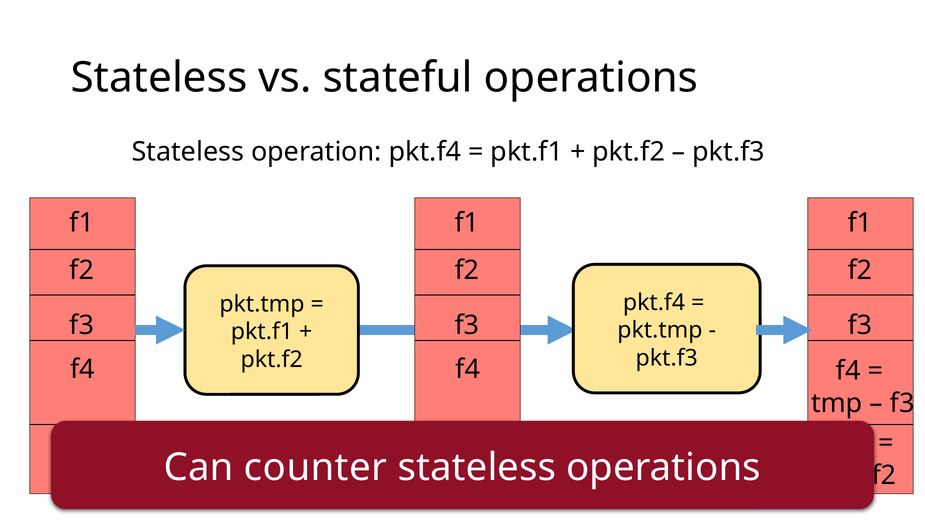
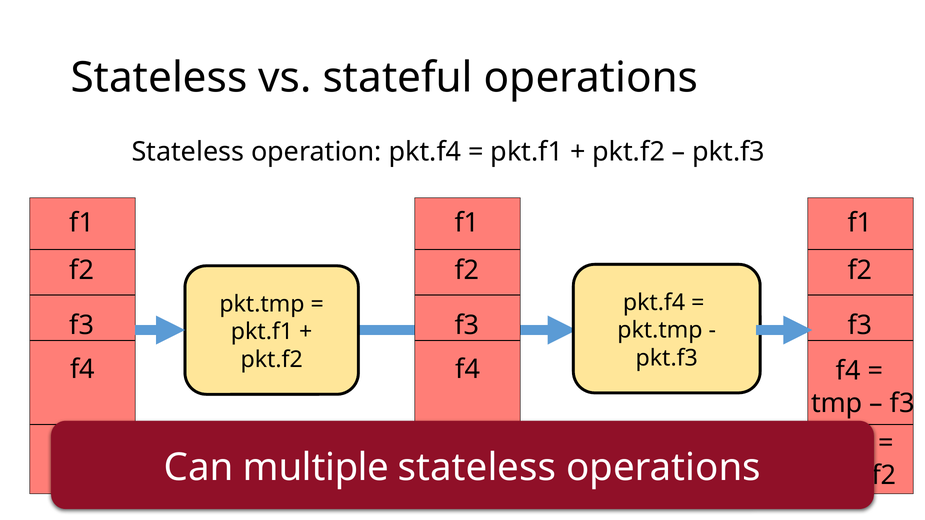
counter: counter -> multiple
